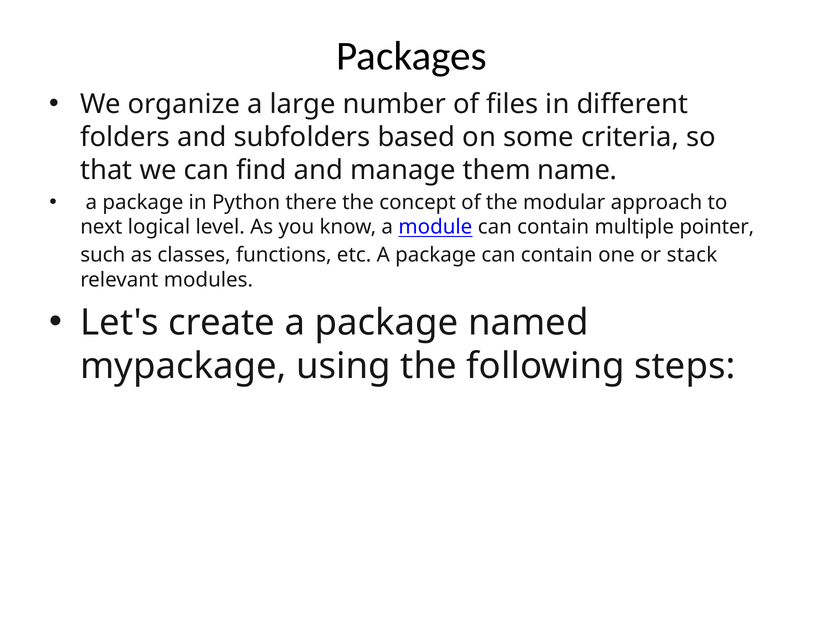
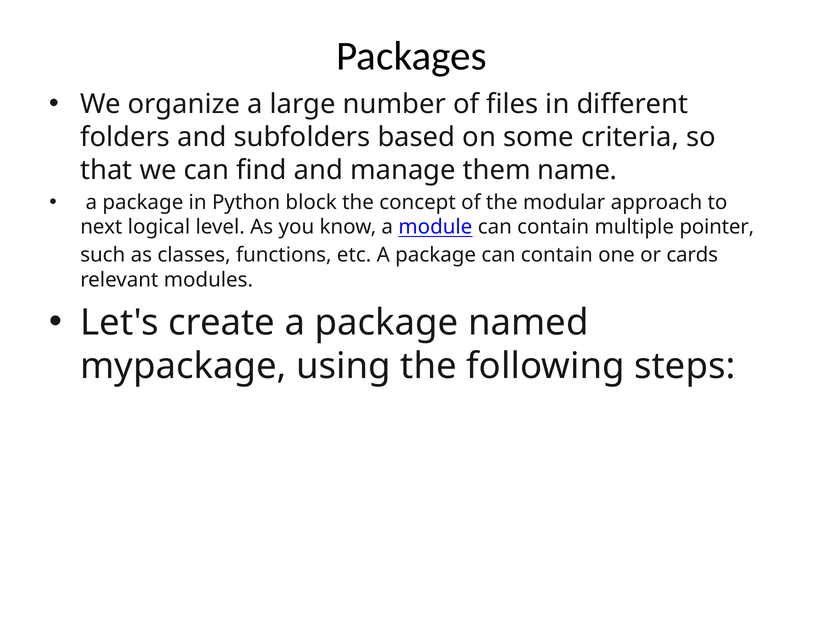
there: there -> block
stack: stack -> cards
